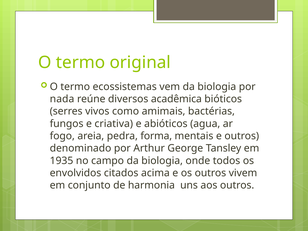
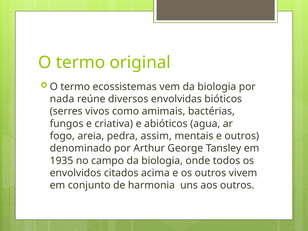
acadêmica: acadêmica -> envolvidas
forma: forma -> assim
